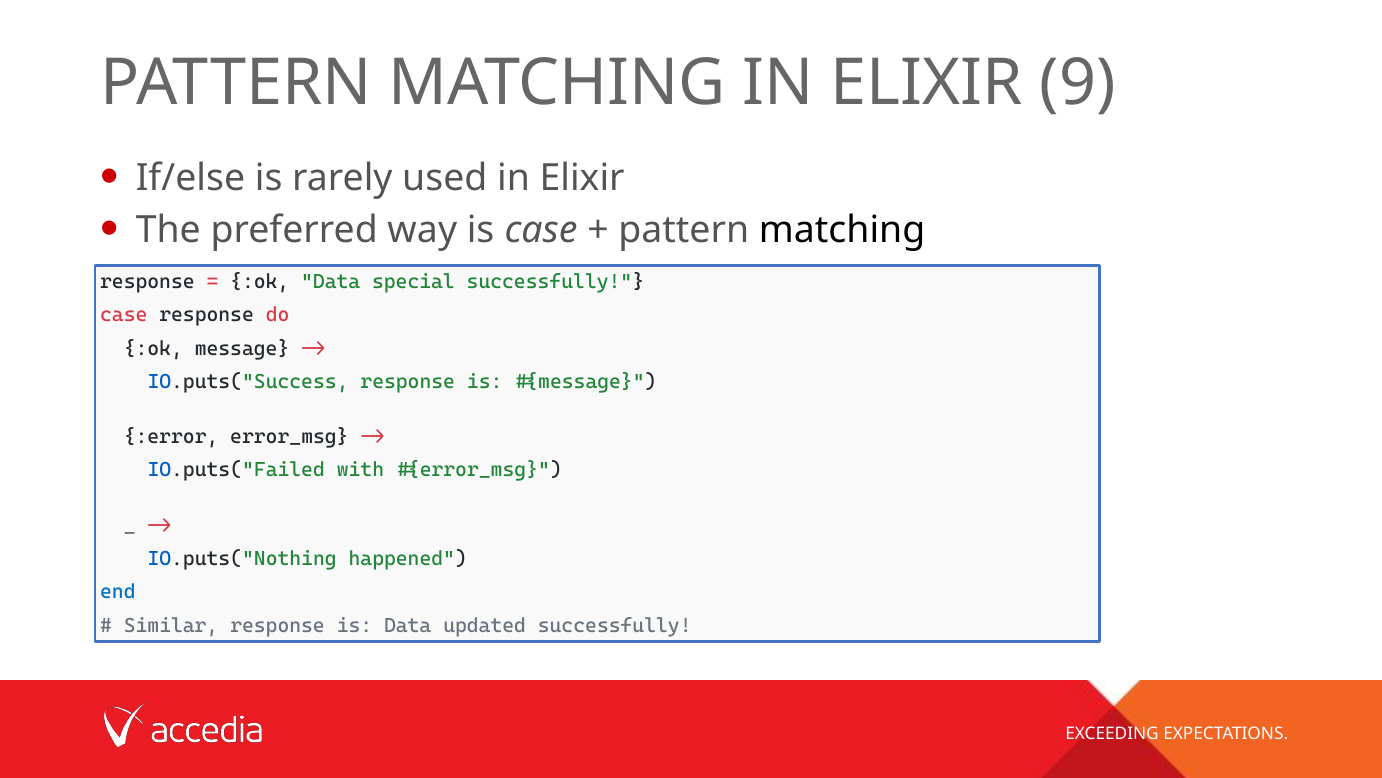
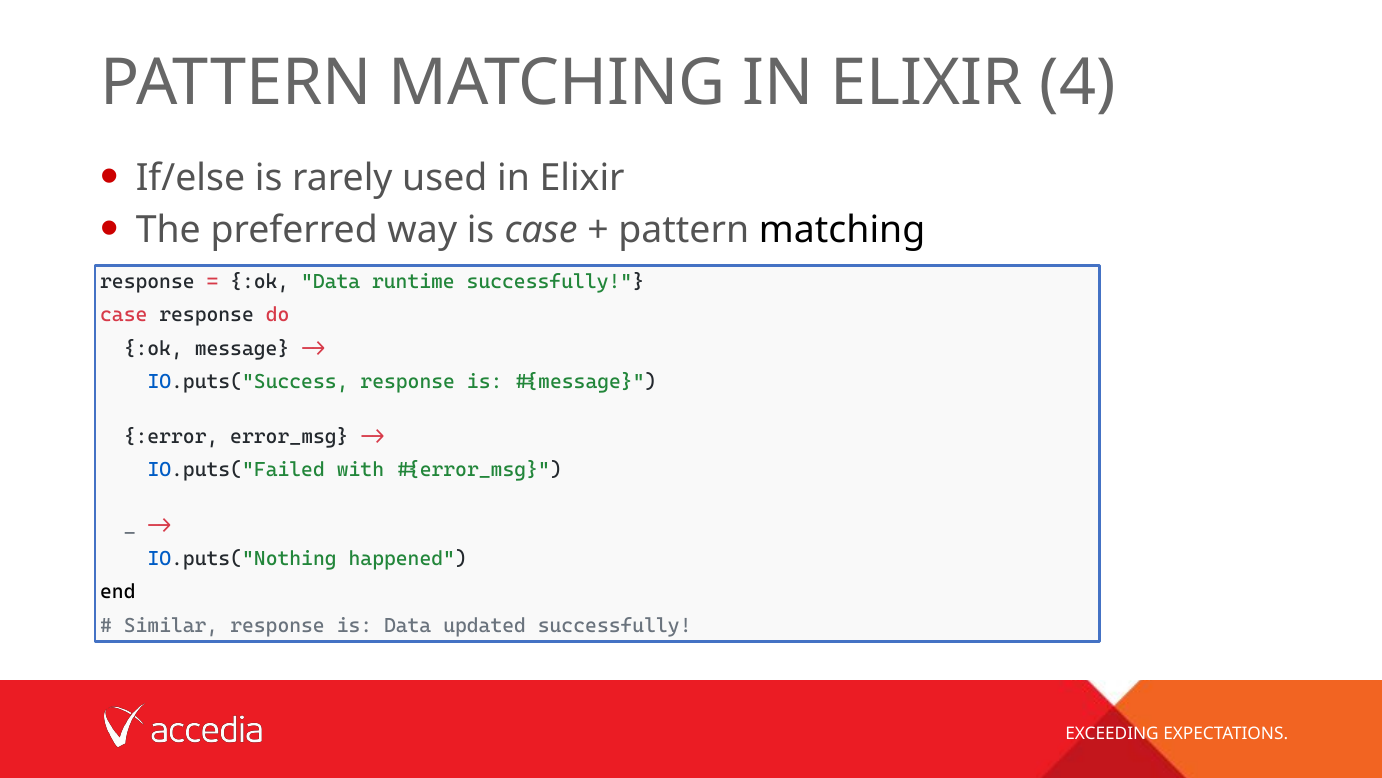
9: 9 -> 4
special: special -> runtime
end colour: blue -> black
